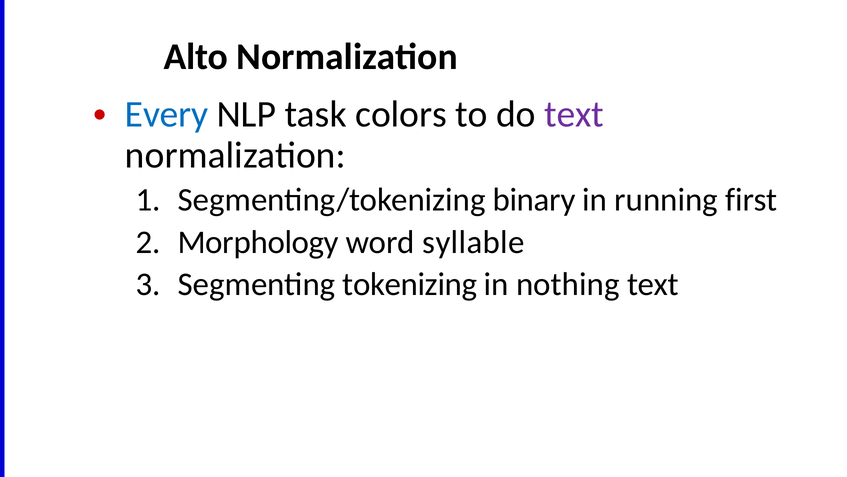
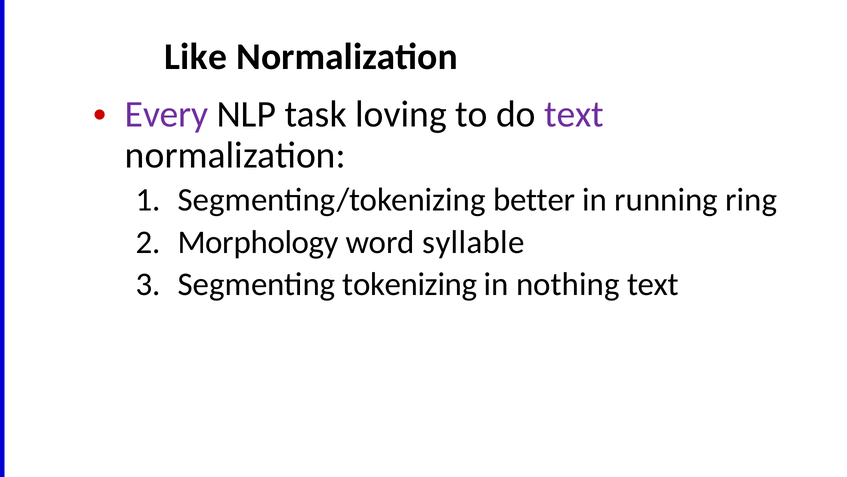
Alto: Alto -> Like
Every colour: blue -> purple
colors: colors -> loving
binary: binary -> better
first: first -> ring
